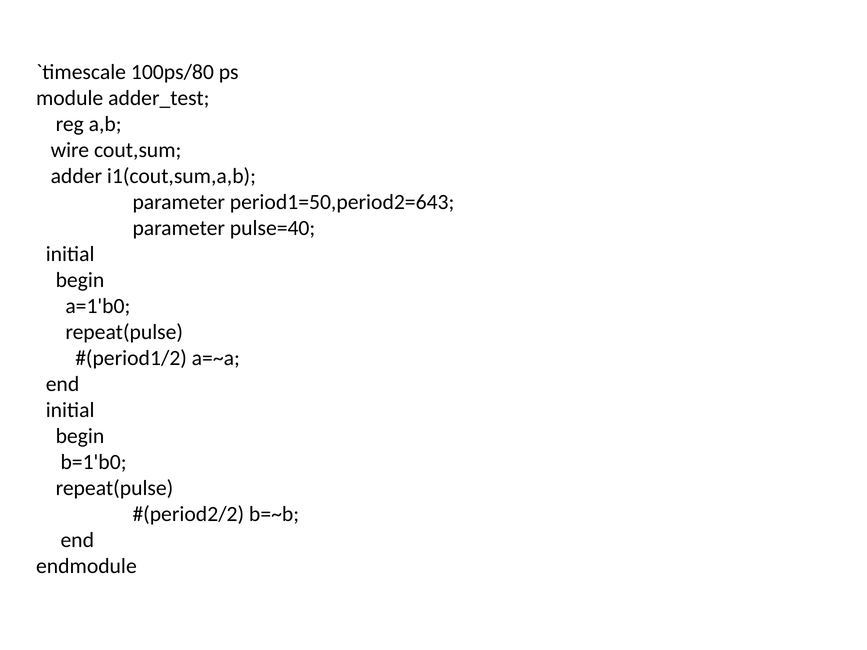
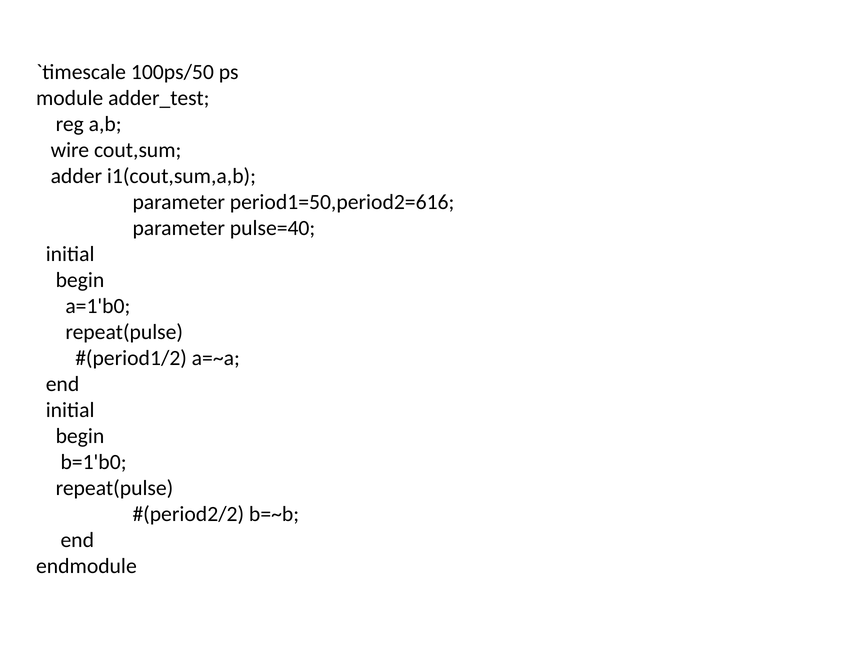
100ps/80: 100ps/80 -> 100ps/50
period1=50,period2=643: period1=50,period2=643 -> period1=50,period2=616
